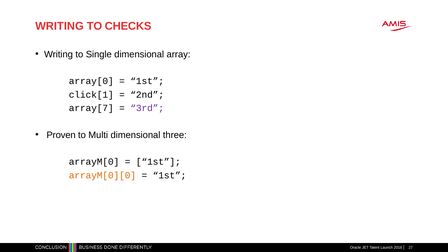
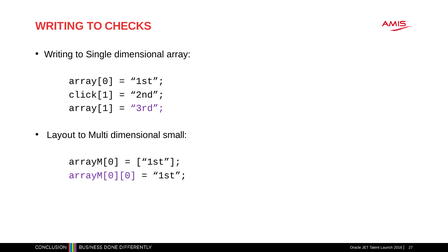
array[7: array[7 -> array[1
Proven: Proven -> Layout
three: three -> small
arrayM[0][0 colour: orange -> purple
